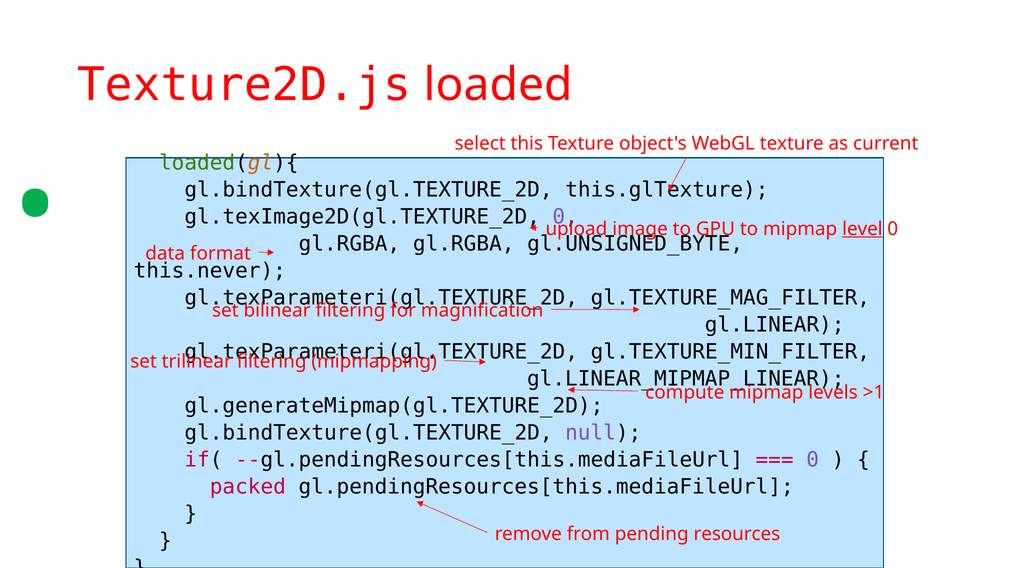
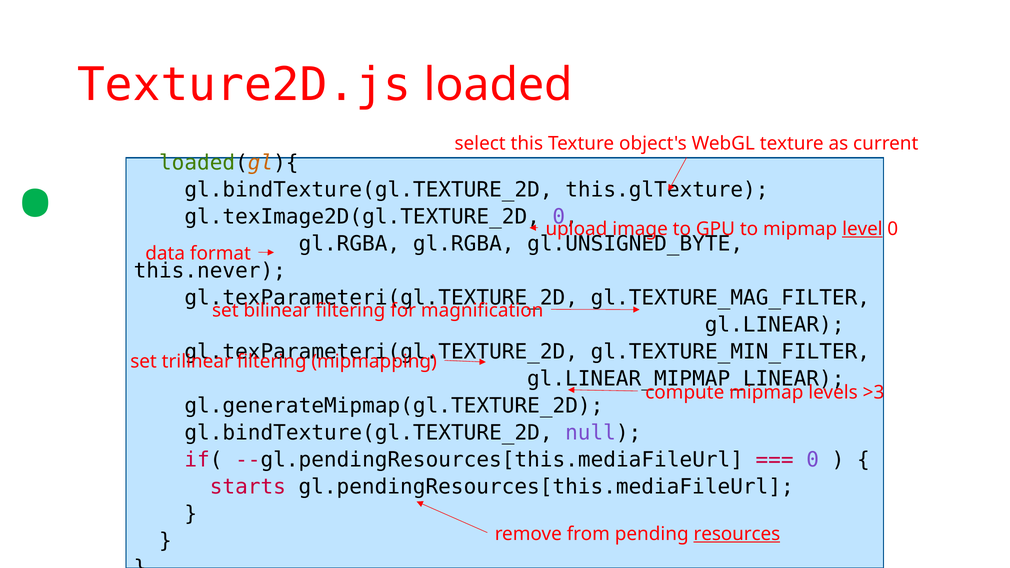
>1: >1 -> >3
packed: packed -> starts
resources underline: none -> present
